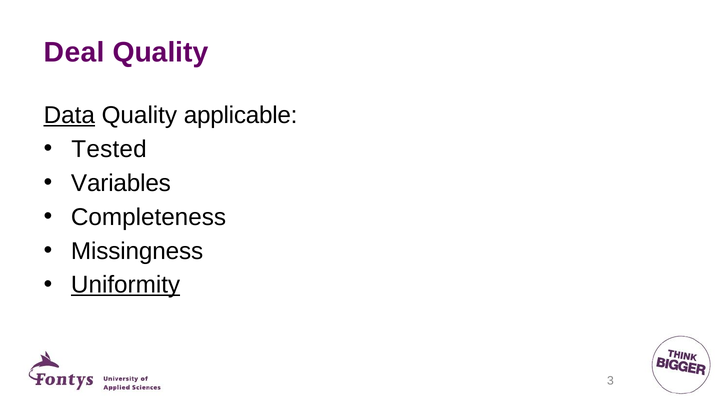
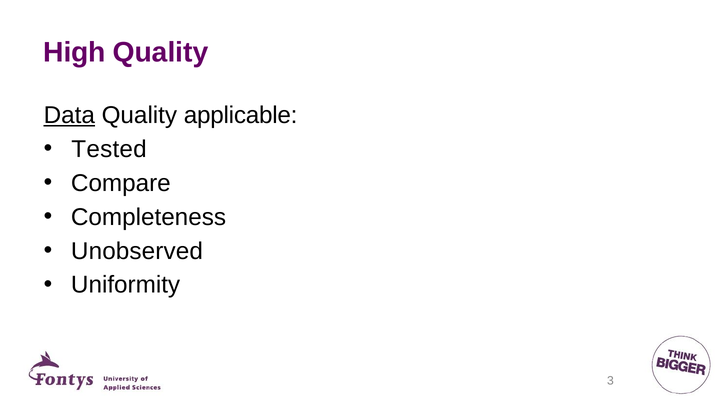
Deal: Deal -> High
Variables: Variables -> Compare
Missingness: Missingness -> Unobserved
Uniformity underline: present -> none
